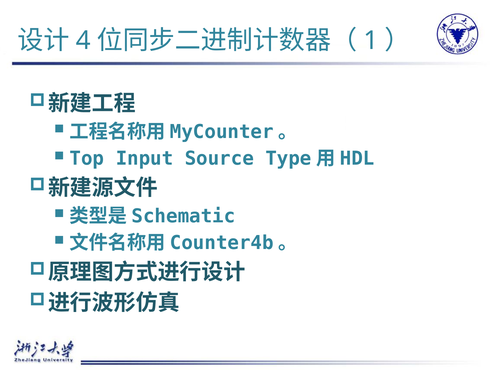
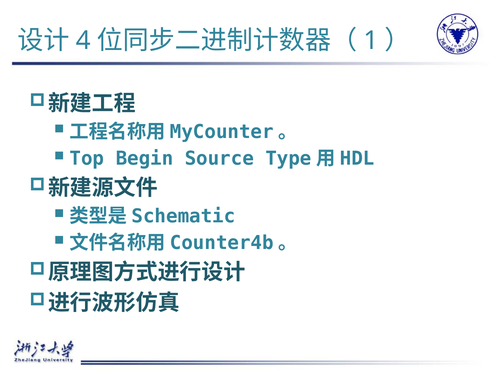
Input: Input -> Begin
